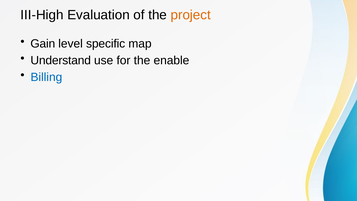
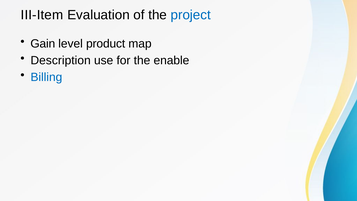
III-High: III-High -> III-Item
project colour: orange -> blue
specific: specific -> product
Understand: Understand -> Description
